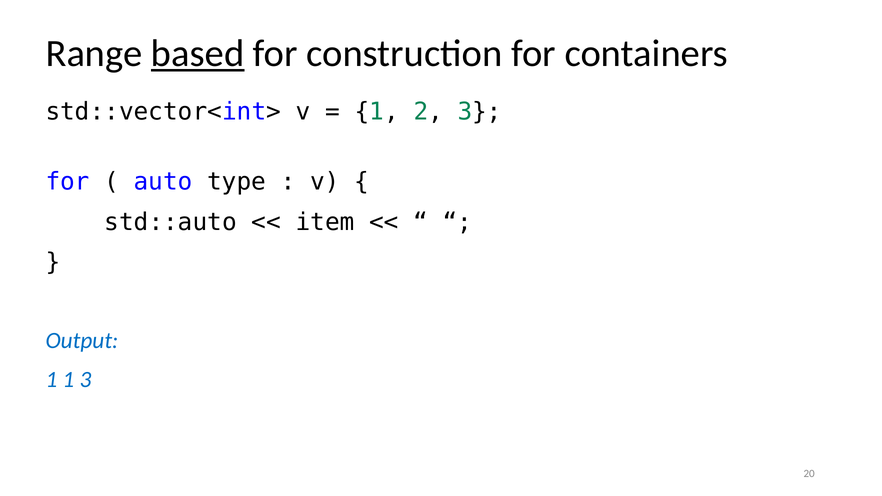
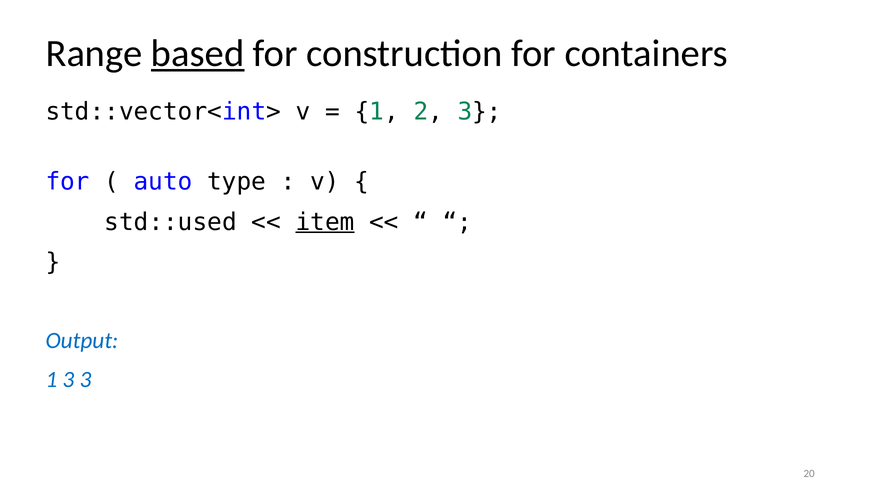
std::auto: std::auto -> std::used
item underline: none -> present
1 1: 1 -> 3
